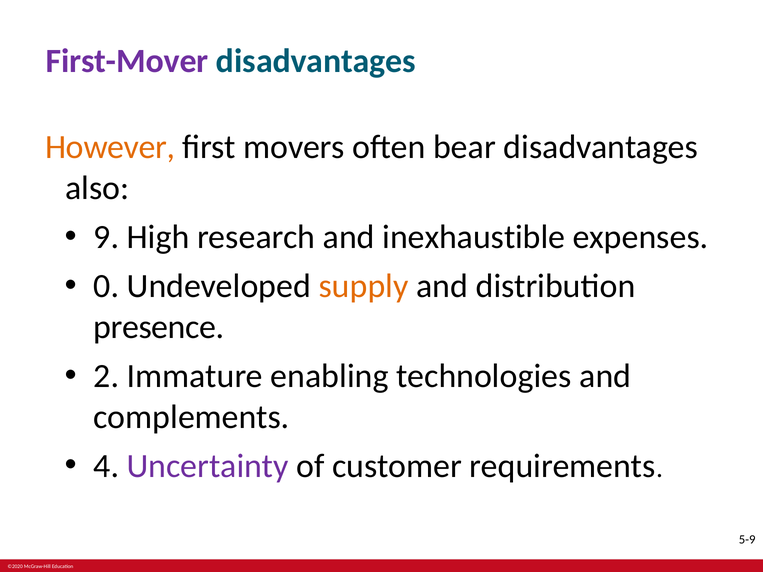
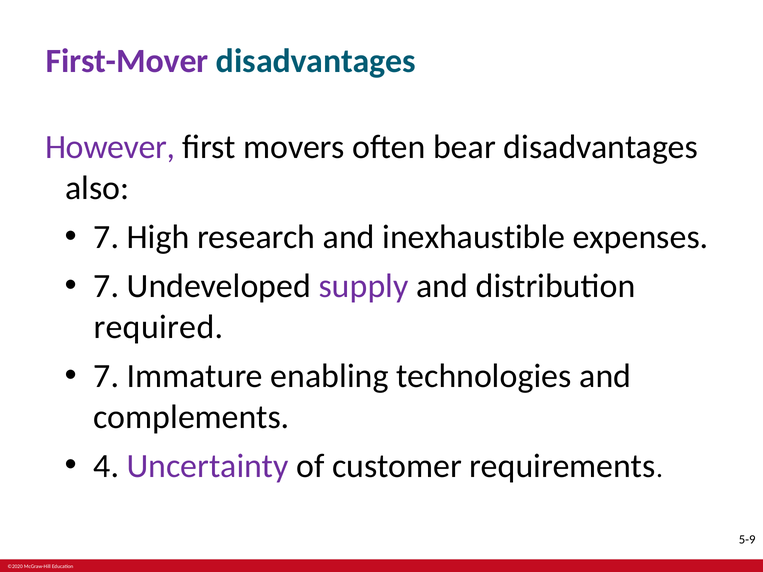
However colour: orange -> purple
9 at (106, 237): 9 -> 7
0 at (106, 286): 0 -> 7
supply colour: orange -> purple
presence: presence -> required
2 at (106, 376): 2 -> 7
